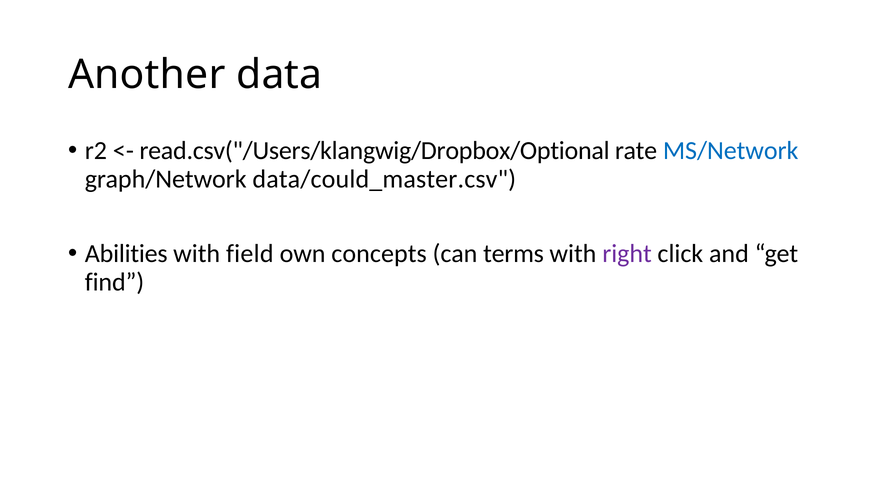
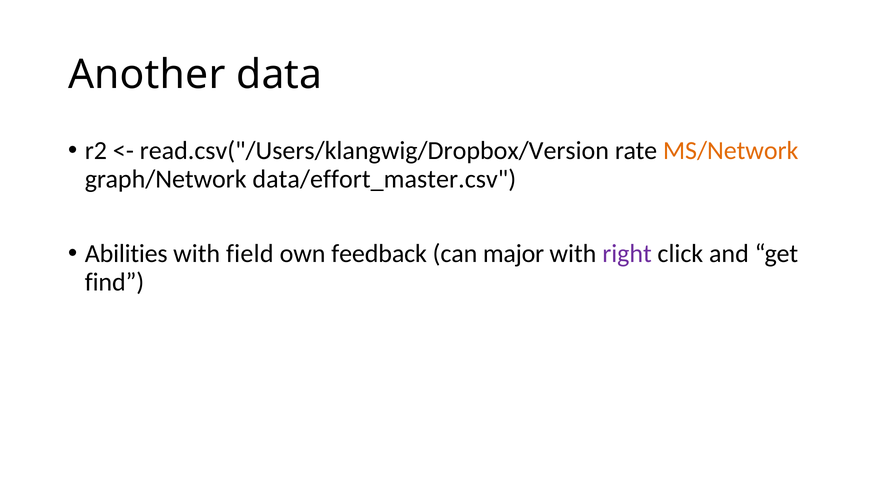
read.csv("/Users/klangwig/Dropbox/Optional: read.csv("/Users/klangwig/Dropbox/Optional -> read.csv("/Users/klangwig/Dropbox/Version
MS/Network colour: blue -> orange
data/could_master.csv: data/could_master.csv -> data/effort_master.csv
concepts: concepts -> feedback
terms: terms -> major
